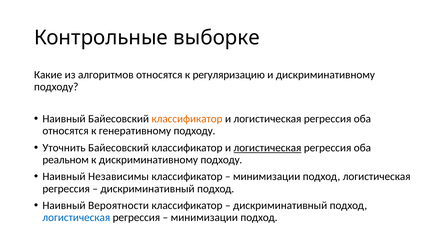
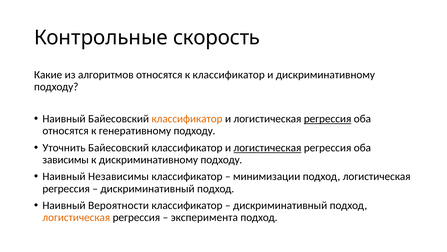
выборке: выборке -> скорость
к регуляризацию: регуляризацию -> классификатор
регрессия at (328, 119) underline: none -> present
реальном: реальном -> зависимы
логистическая at (76, 217) colour: blue -> orange
минимизации at (204, 217): минимизации -> эксперимента
